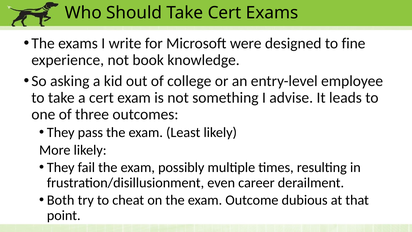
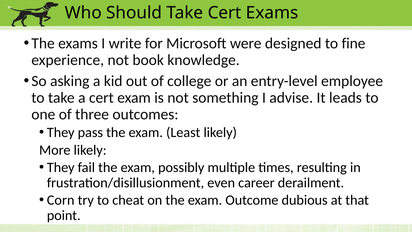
Both: Both -> Corn
